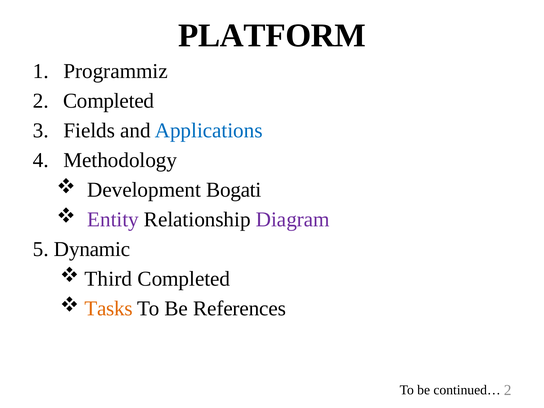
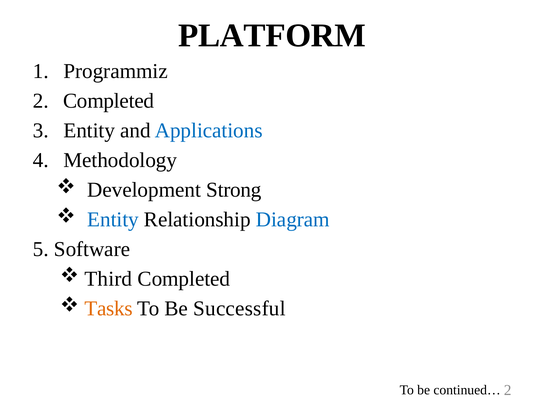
Fields at (89, 131): Fields -> Entity
Bogati: Bogati -> Strong
Entity at (113, 219) colour: purple -> blue
Diagram colour: purple -> blue
Dynamic: Dynamic -> Software
References: References -> Successful
